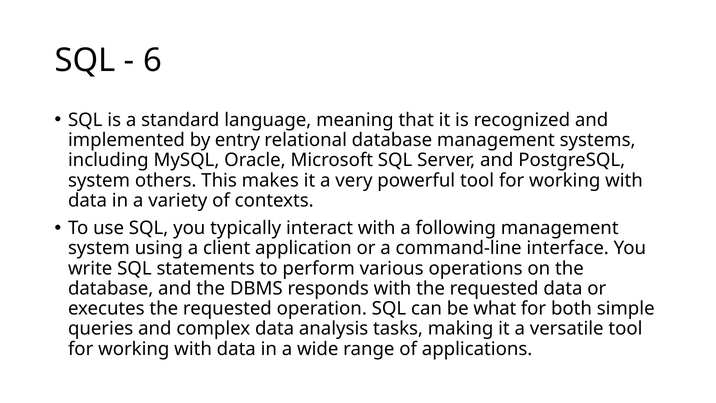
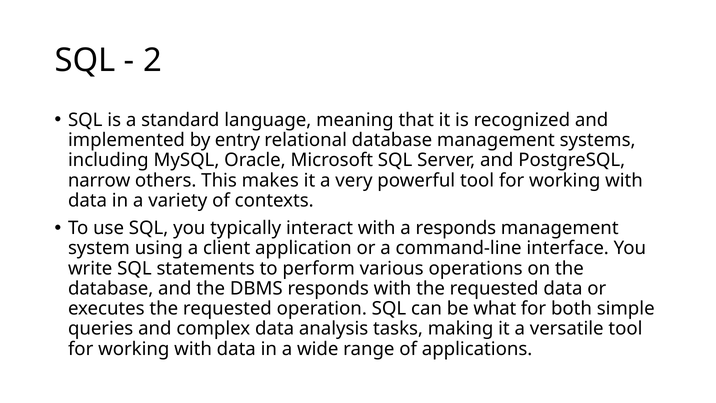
6: 6 -> 2
system at (99, 180): system -> narrow
a following: following -> responds
